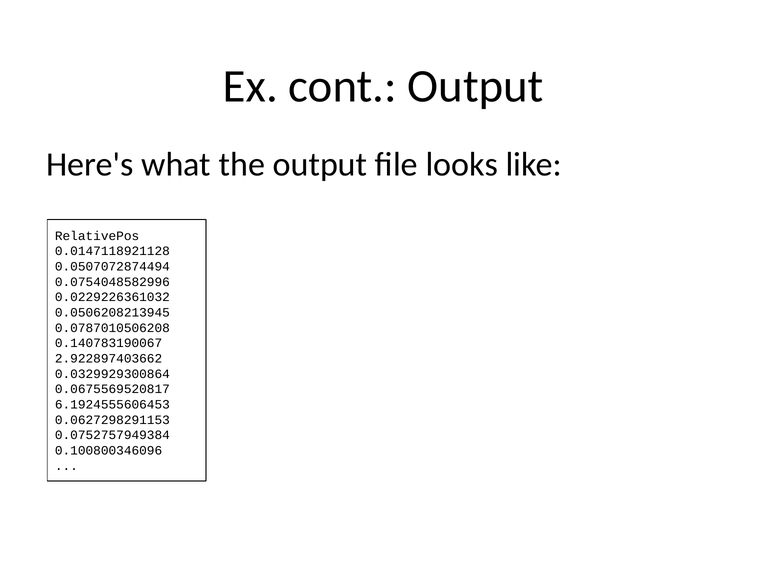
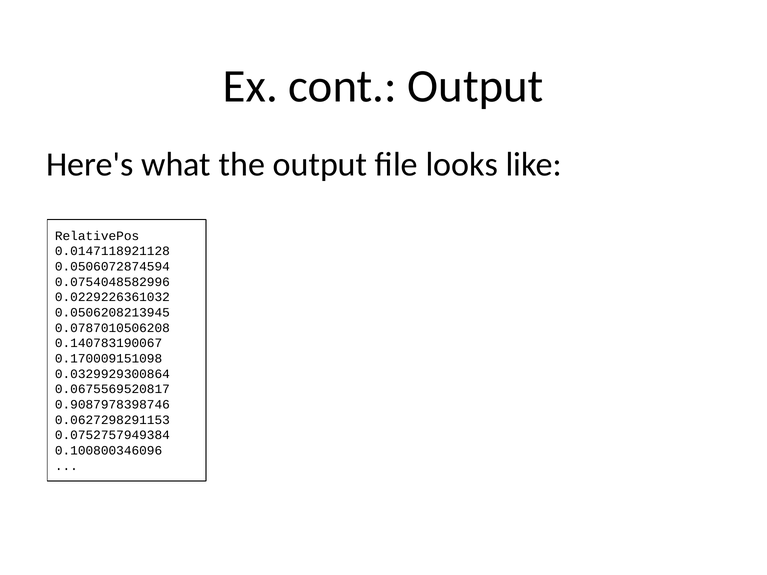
0.0507072874494: 0.0507072874494 -> 0.0506072874594
2.922897403662: 2.922897403662 -> 0.170009151098
6.1924555606453: 6.1924555606453 -> 0.9087978398746
